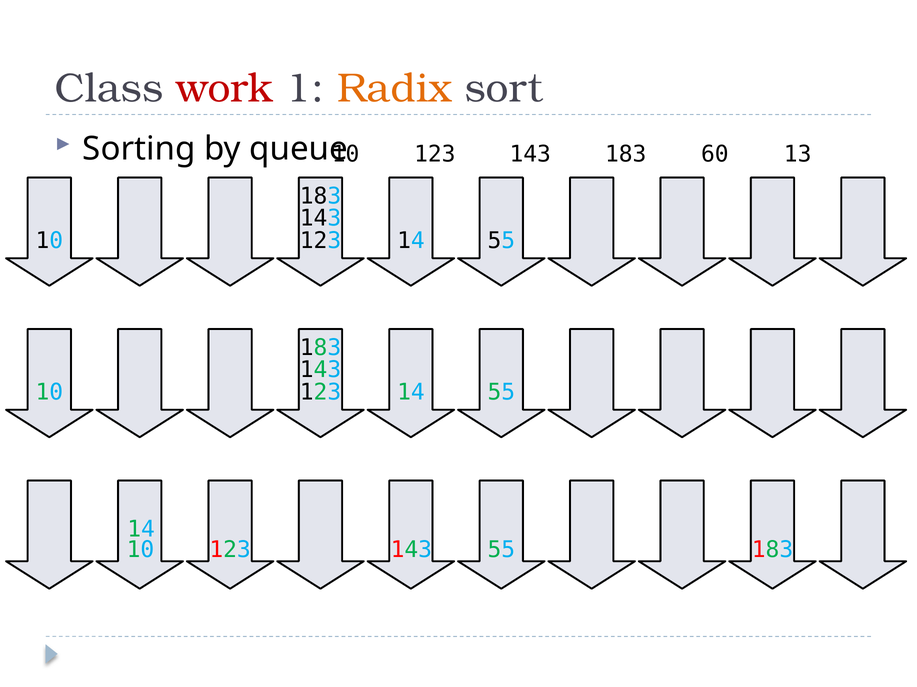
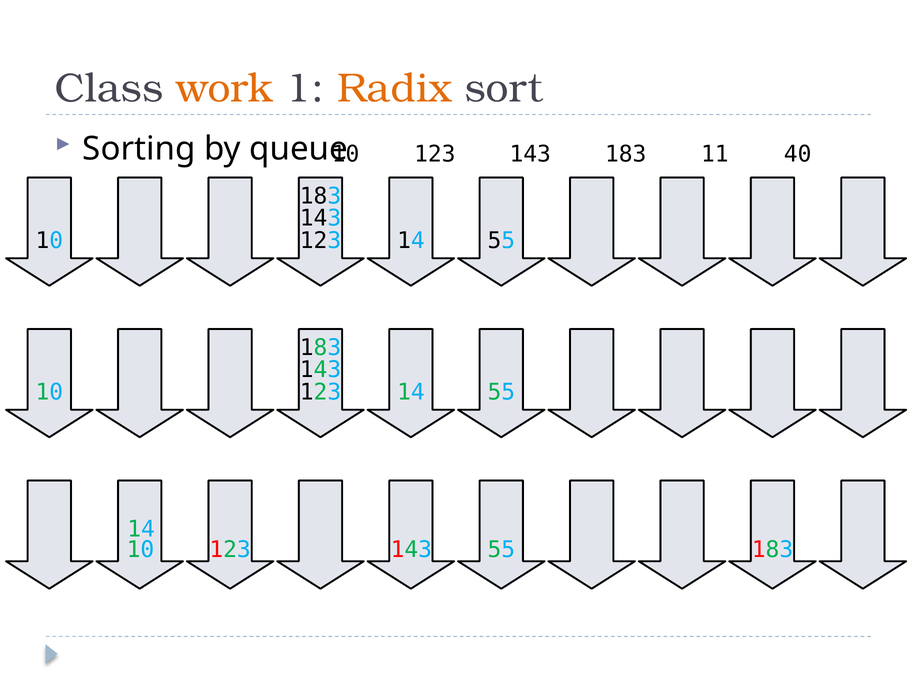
work colour: red -> orange
60: 60 -> 11
13: 13 -> 40
